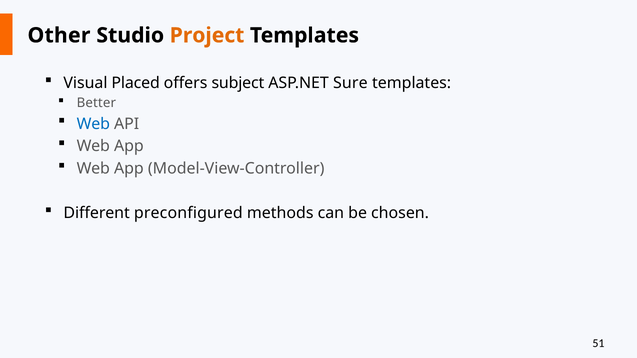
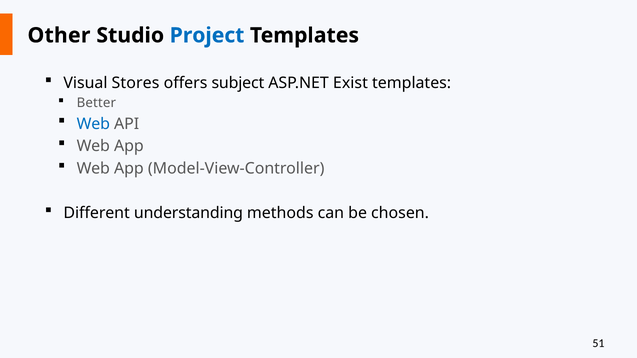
Project colour: orange -> blue
Placed: Placed -> Stores
Sure: Sure -> Exist
preconfigured: preconfigured -> understanding
